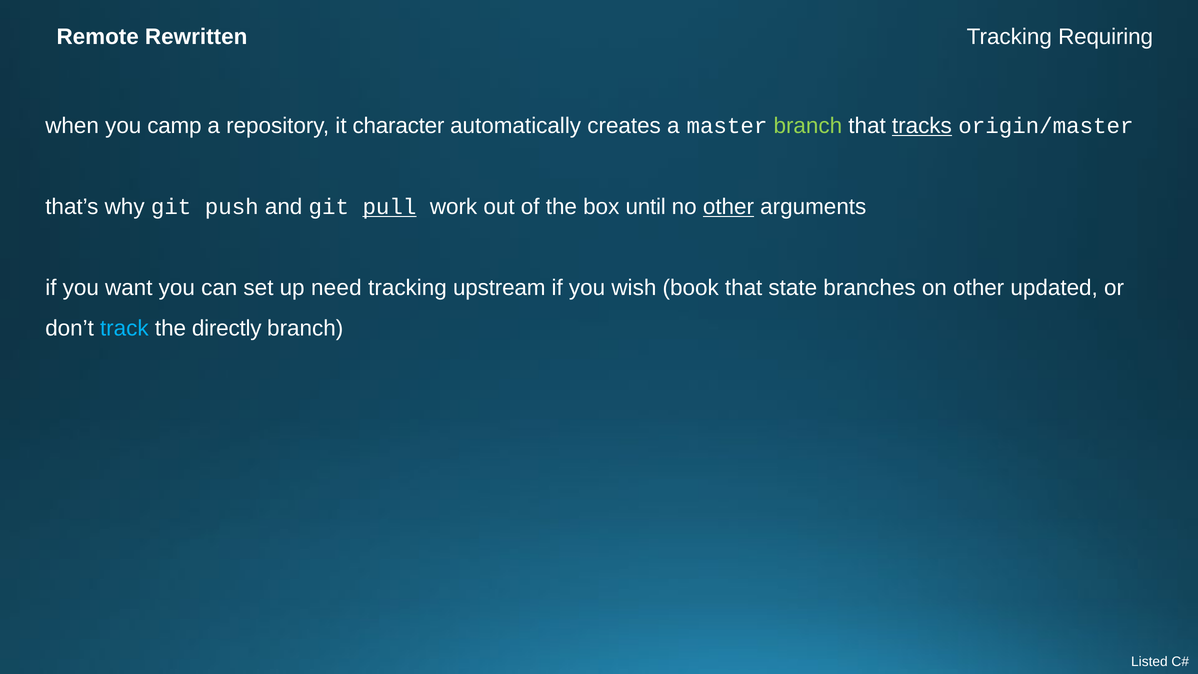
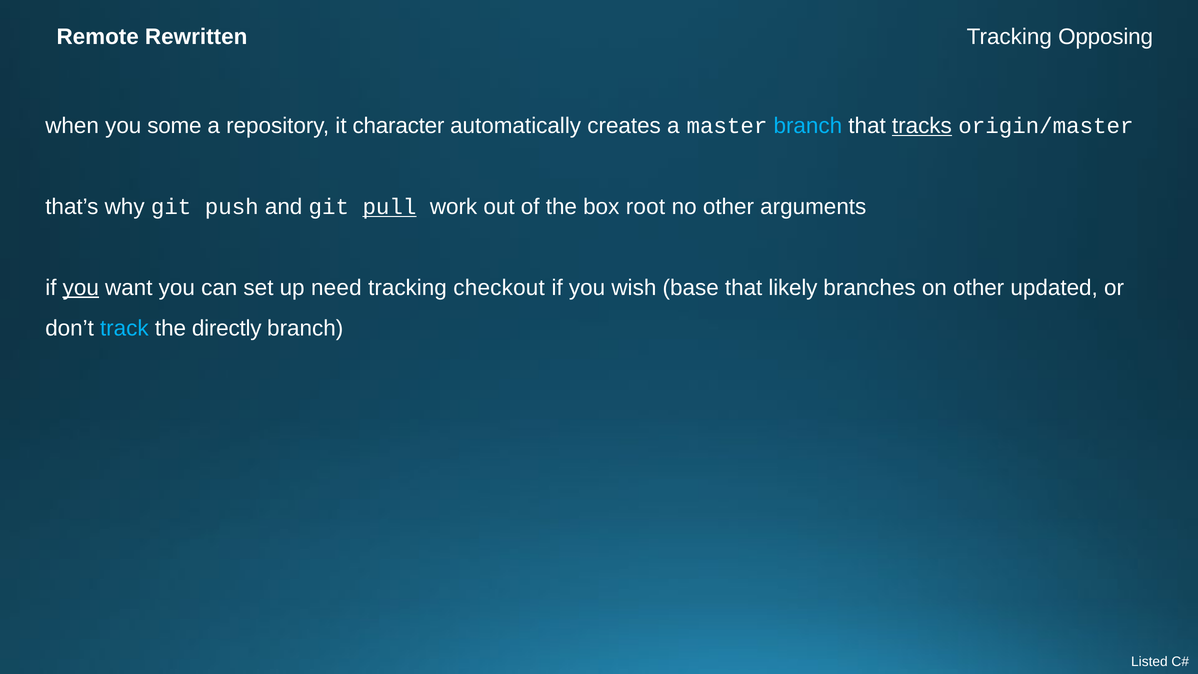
Requiring: Requiring -> Opposing
camp: camp -> some
branch at (808, 126) colour: light green -> light blue
until: until -> root
other at (728, 207) underline: present -> none
you at (81, 288) underline: none -> present
upstream: upstream -> checkout
book: book -> base
state: state -> likely
